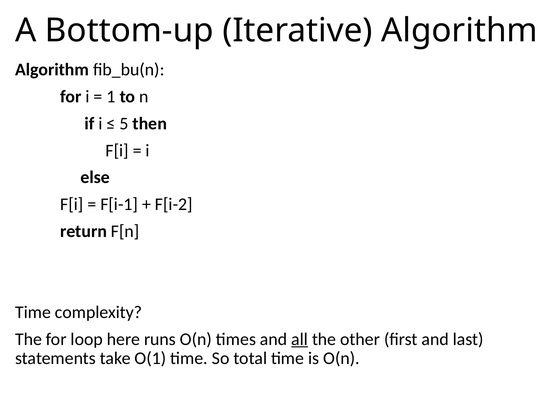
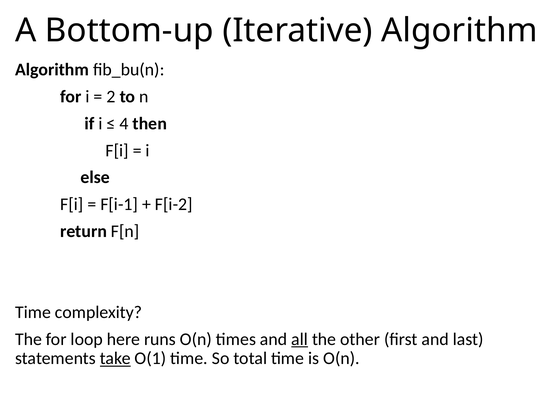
1: 1 -> 2
5: 5 -> 4
take underline: none -> present
